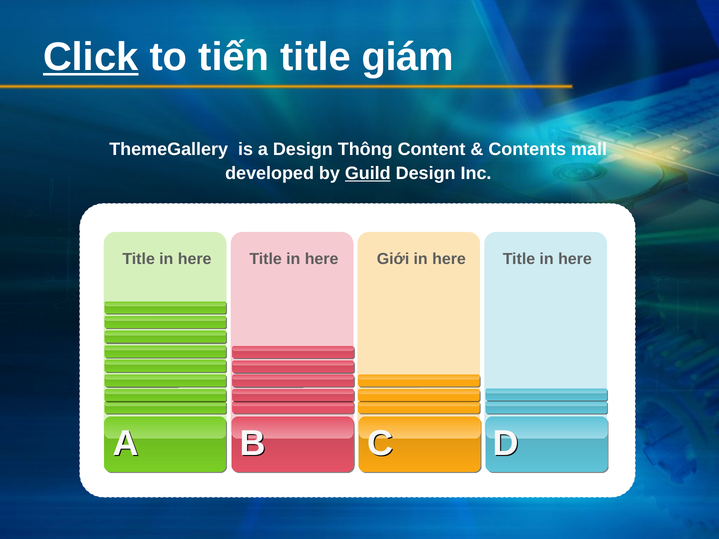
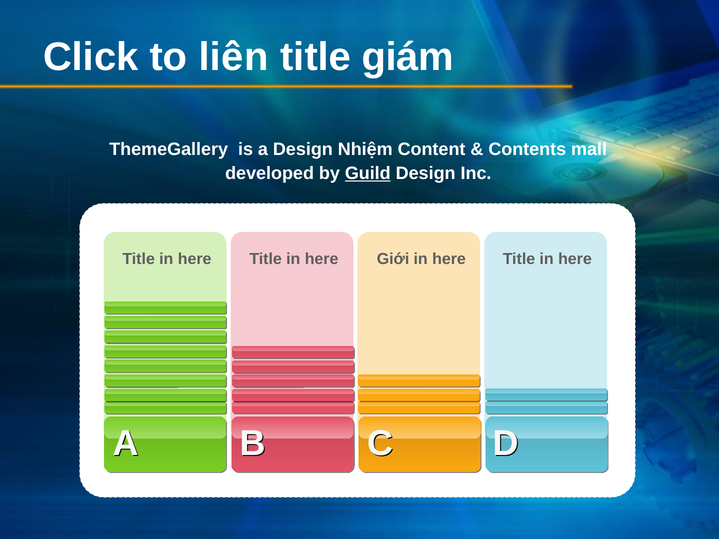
Click underline: present -> none
tiến: tiến -> liên
Thông: Thông -> Nhiệm
